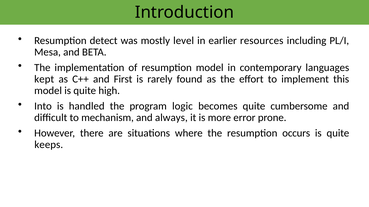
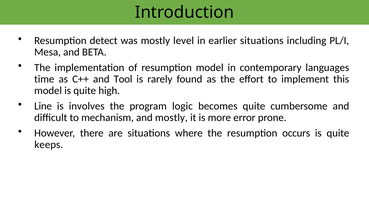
earlier resources: resources -> situations
kept: kept -> time
First: First -> Tool
Into: Into -> Line
handled: handled -> involves
and always: always -> mostly
